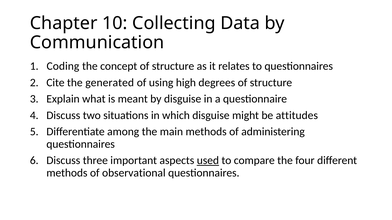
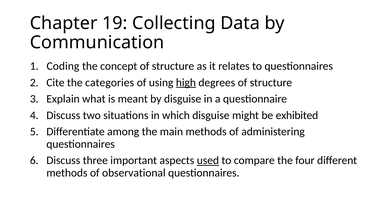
10: 10 -> 19
generated: generated -> categories
high underline: none -> present
attitudes: attitudes -> exhibited
